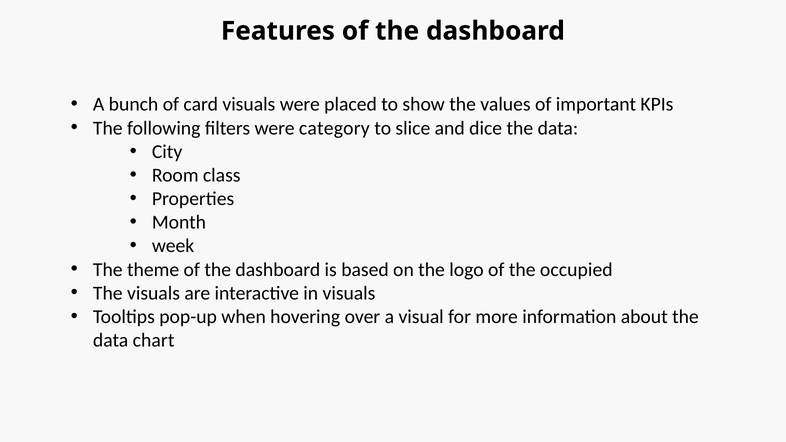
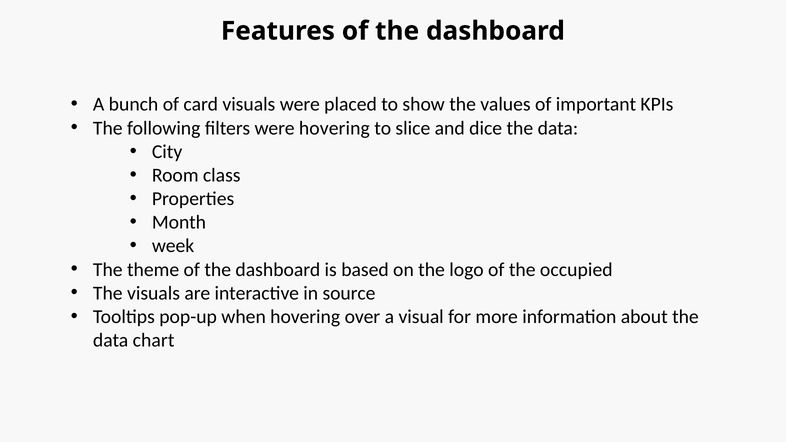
were category: category -> hovering
in visuals: visuals -> source
